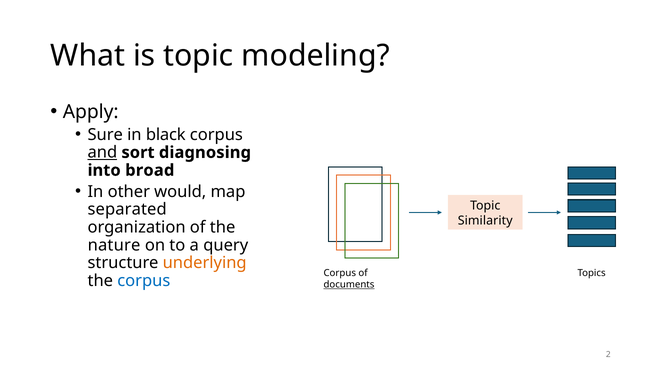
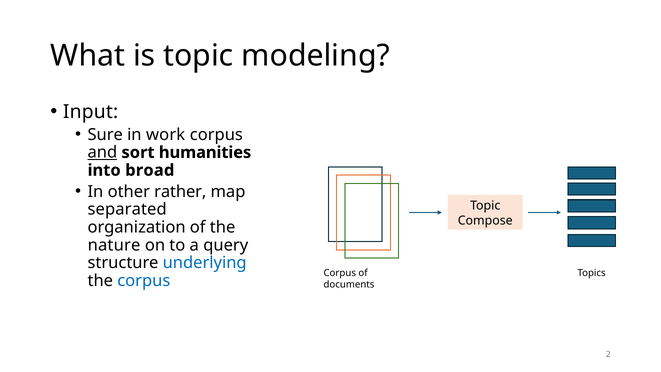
Apply: Apply -> Input
black: black -> work
diagnosing: diagnosing -> humanities
would: would -> rather
Similarity: Similarity -> Compose
underlying colour: orange -> blue
documents underline: present -> none
